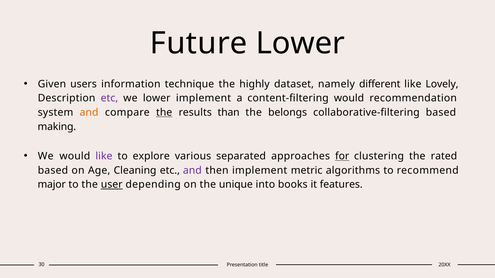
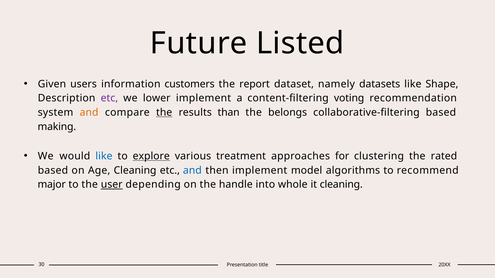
Future Lower: Lower -> Listed
technique: technique -> customers
highly: highly -> report
different: different -> datasets
Lovely: Lovely -> Shape
content-filtering would: would -> voting
like at (104, 156) colour: purple -> blue
explore underline: none -> present
separated: separated -> treatment
for underline: present -> none
and at (192, 171) colour: purple -> blue
metric: metric -> model
unique: unique -> handle
books: books -> whole
it features: features -> cleaning
